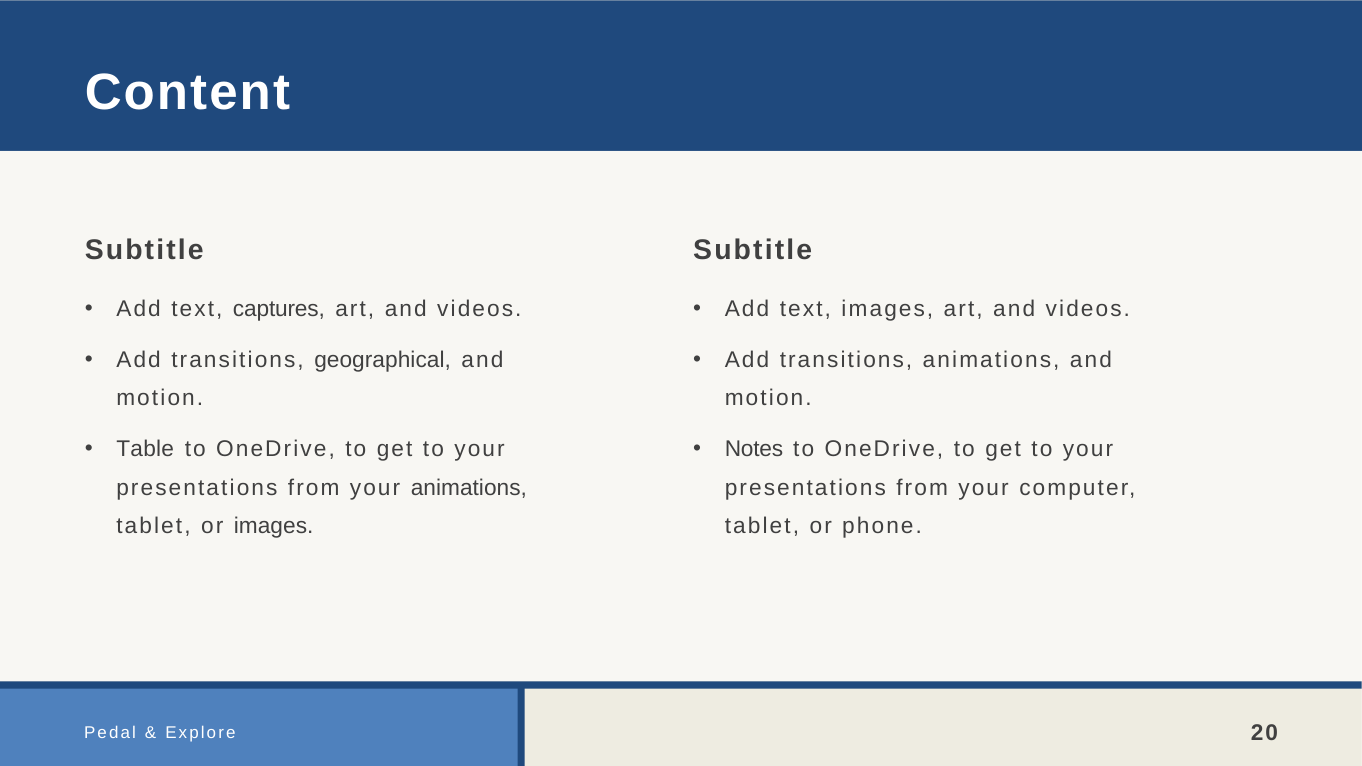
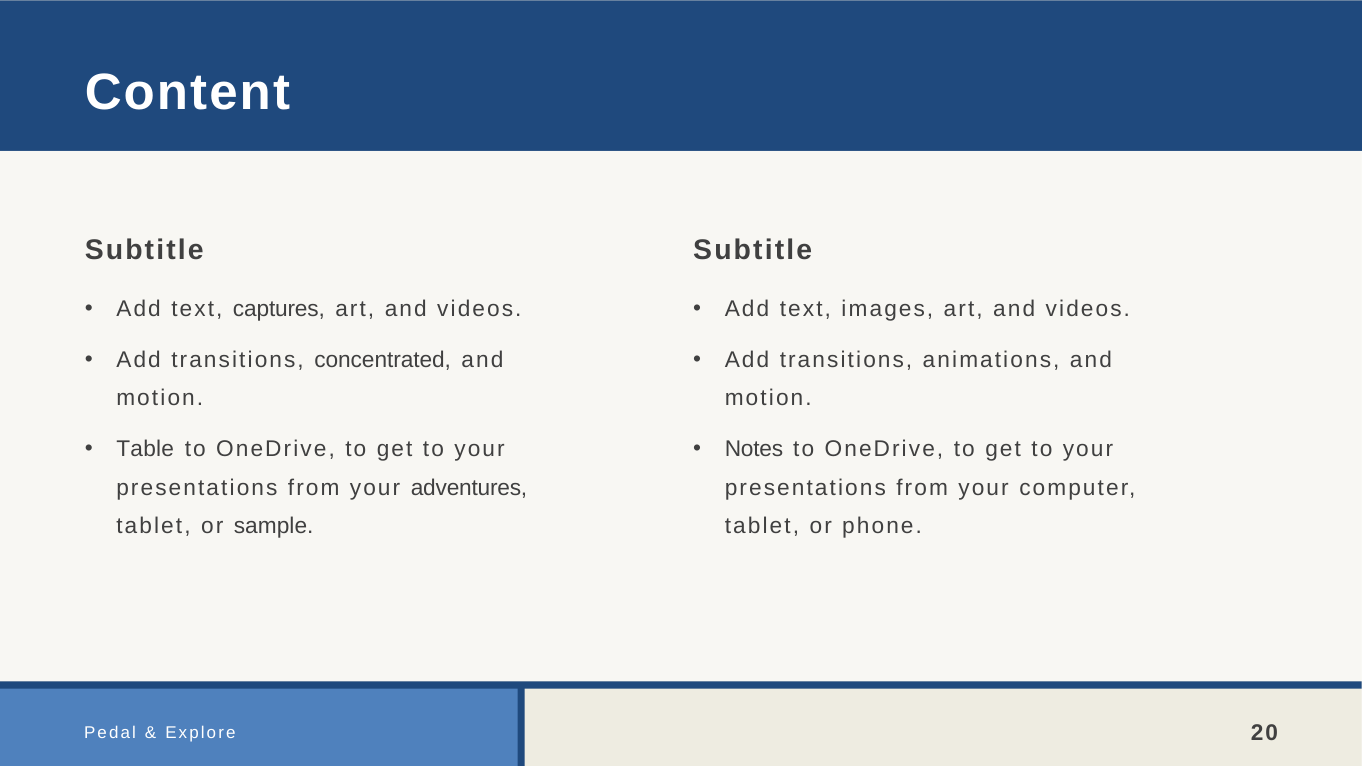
geographical: geographical -> concentrated
your animations: animations -> adventures
or images: images -> sample
